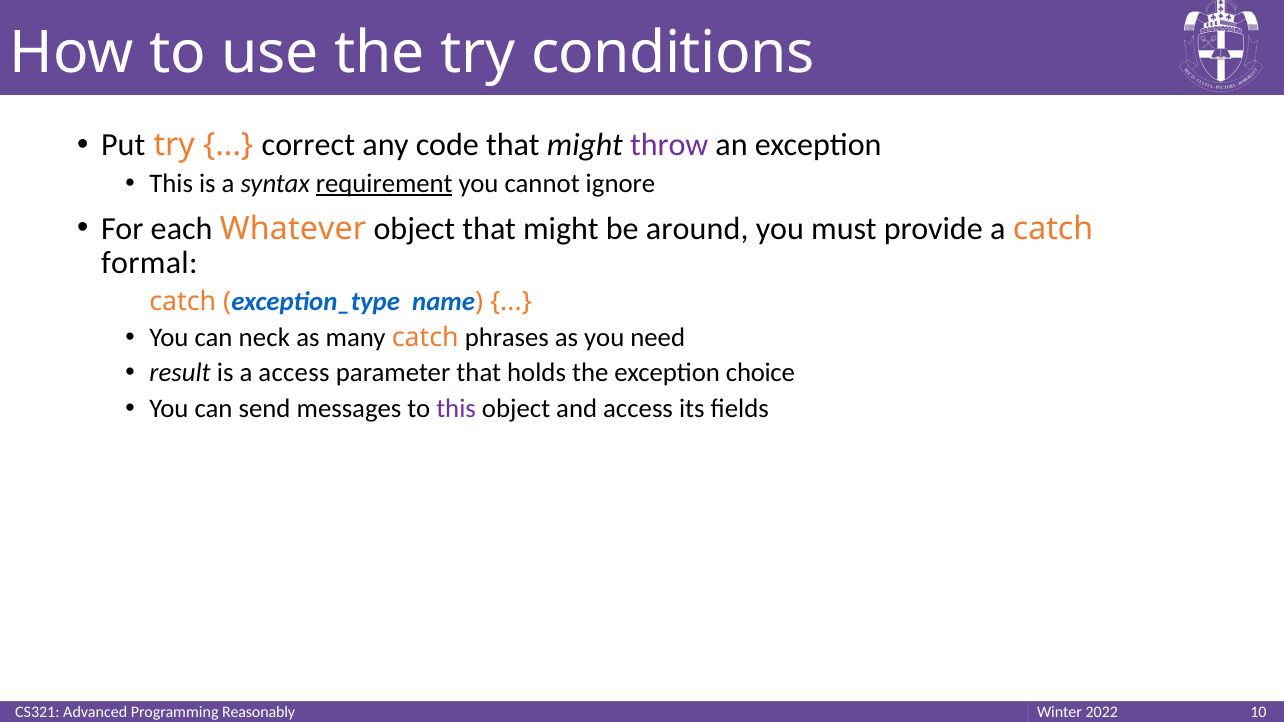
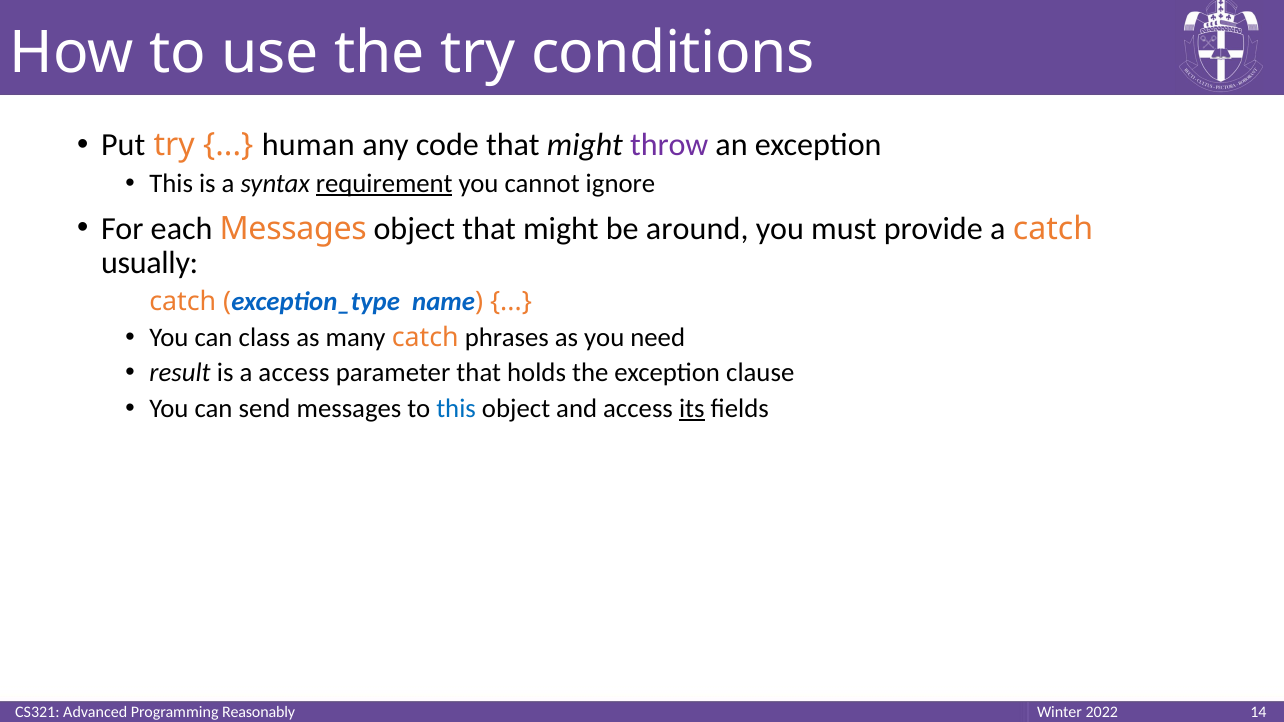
correct: correct -> human
each Whatever: Whatever -> Messages
formal: formal -> usually
neck: neck -> class
choice: choice -> clause
this at (456, 409) colour: purple -> blue
its underline: none -> present
10: 10 -> 14
